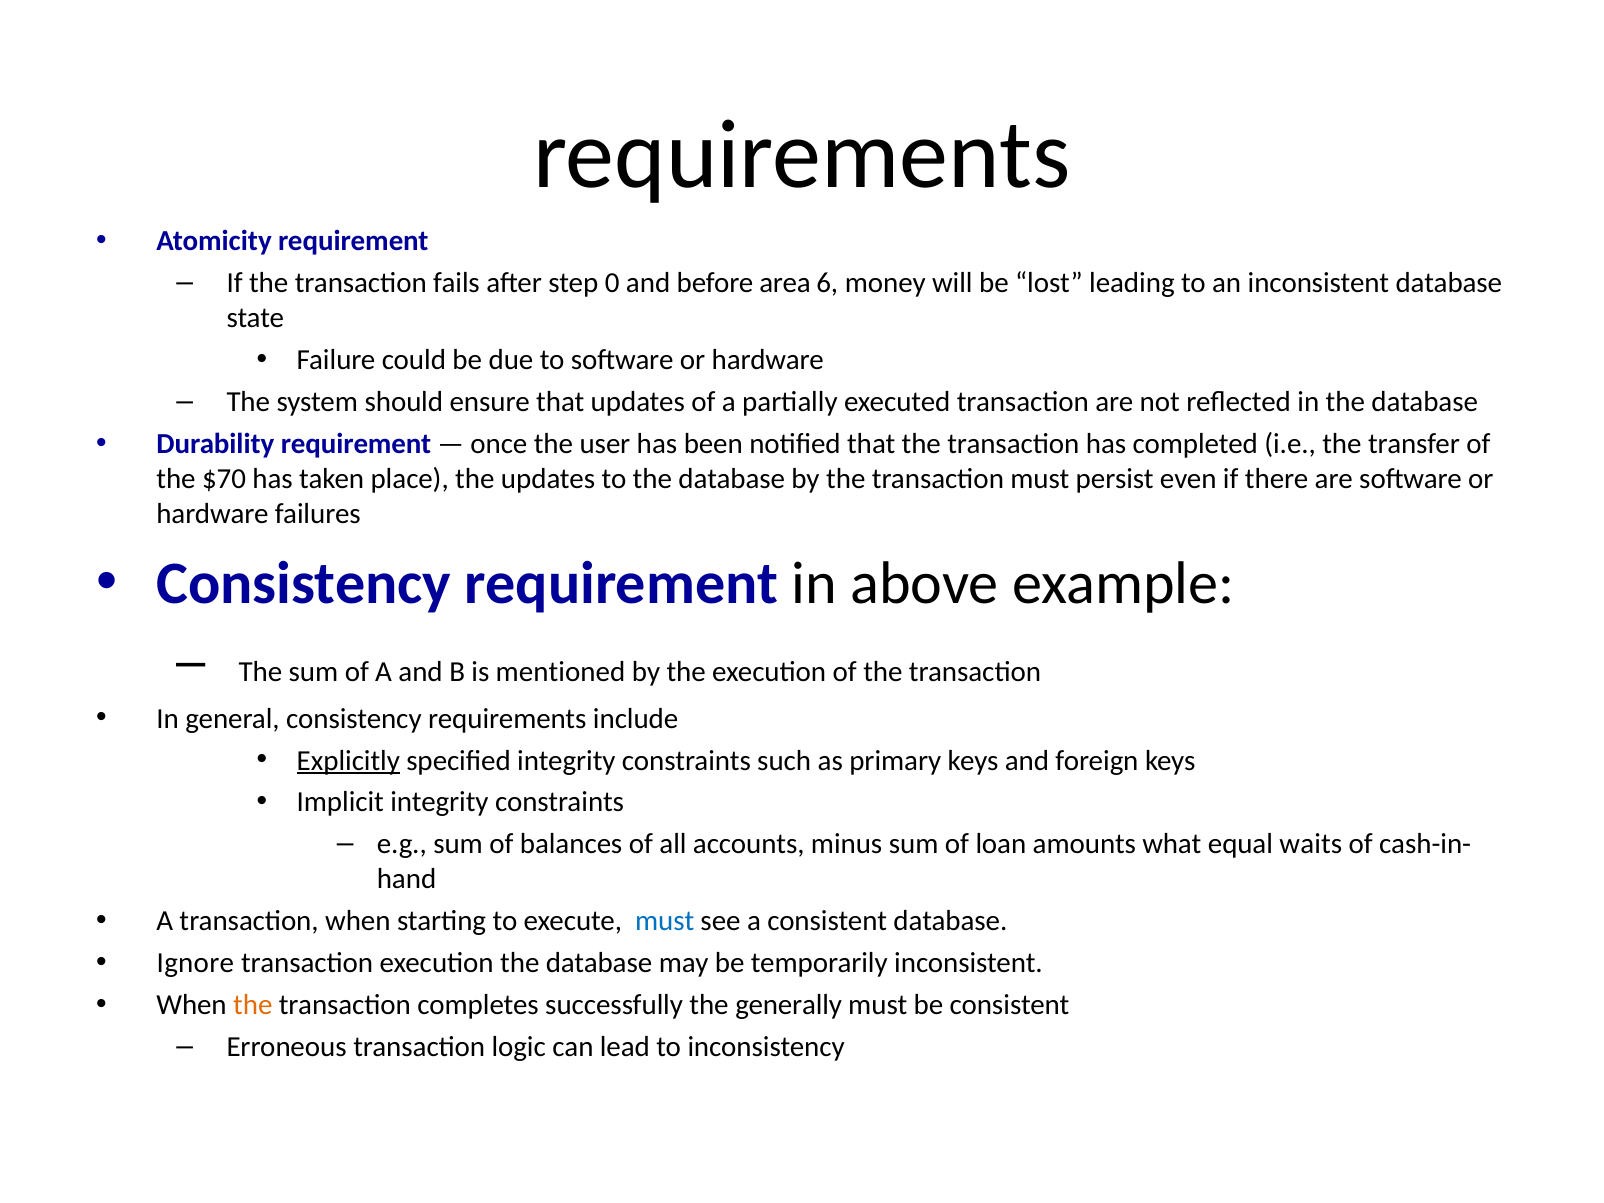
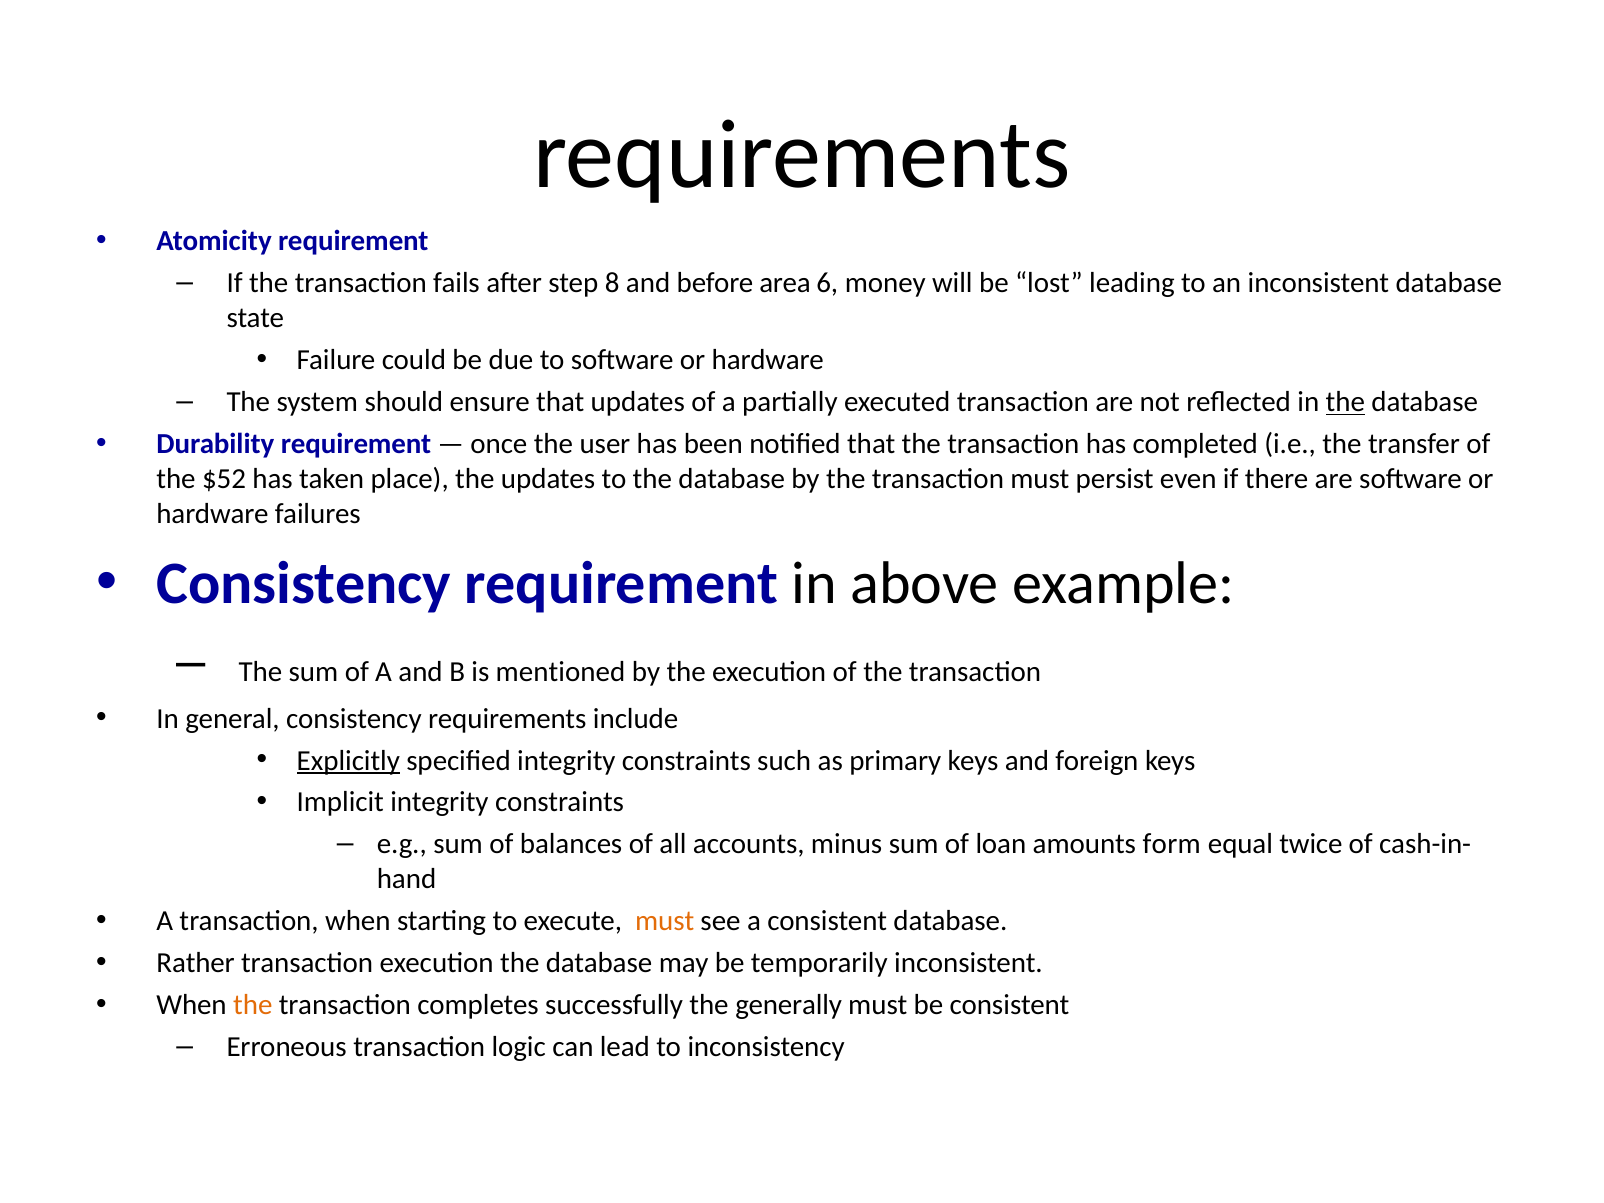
0: 0 -> 8
the at (1345, 402) underline: none -> present
$70: $70 -> $52
what: what -> form
waits: waits -> twice
must at (665, 921) colour: blue -> orange
Ignore: Ignore -> Rather
